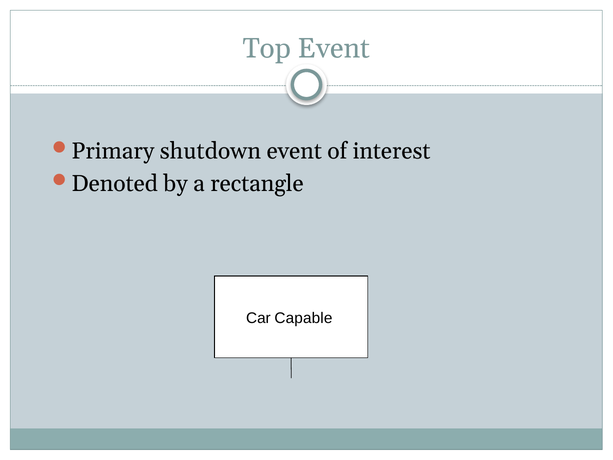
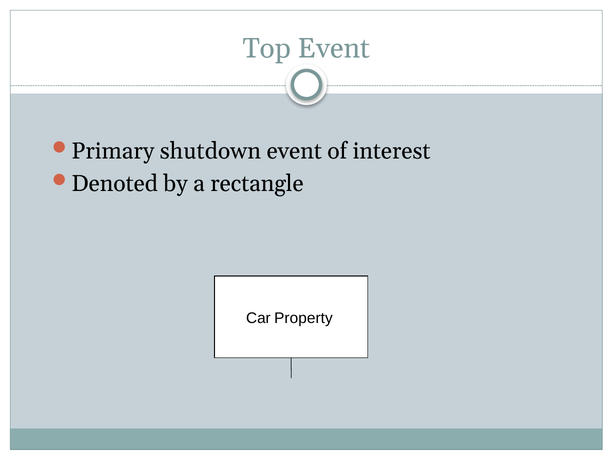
Capable: Capable -> Property
